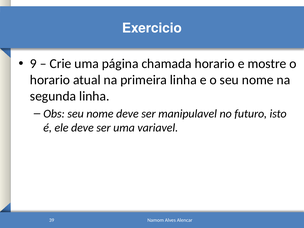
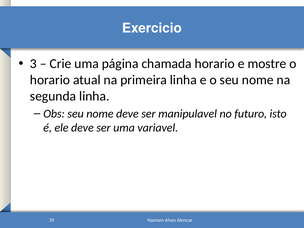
9: 9 -> 3
